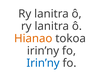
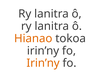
Irin’ny at (43, 63) colour: blue -> orange
